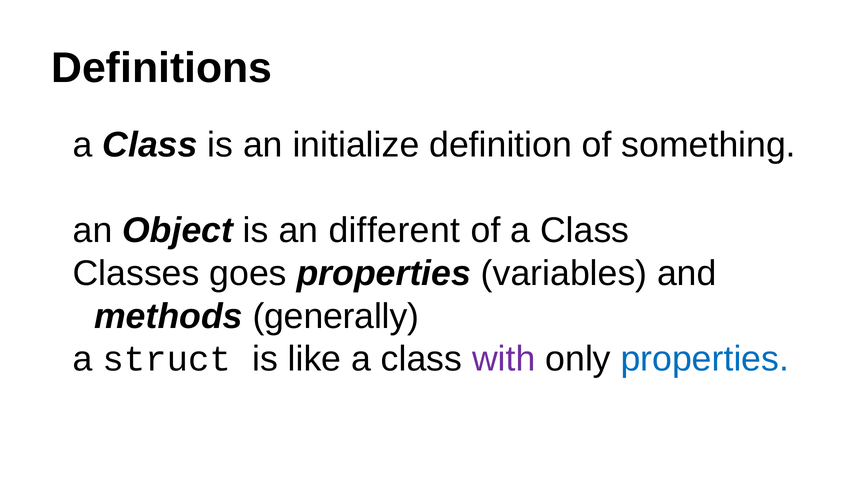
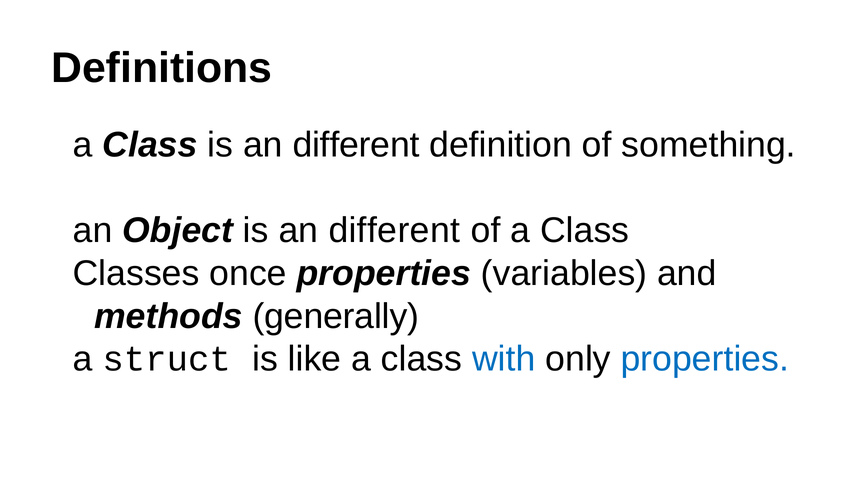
Class is an initialize: initialize -> different
goes: goes -> once
with colour: purple -> blue
